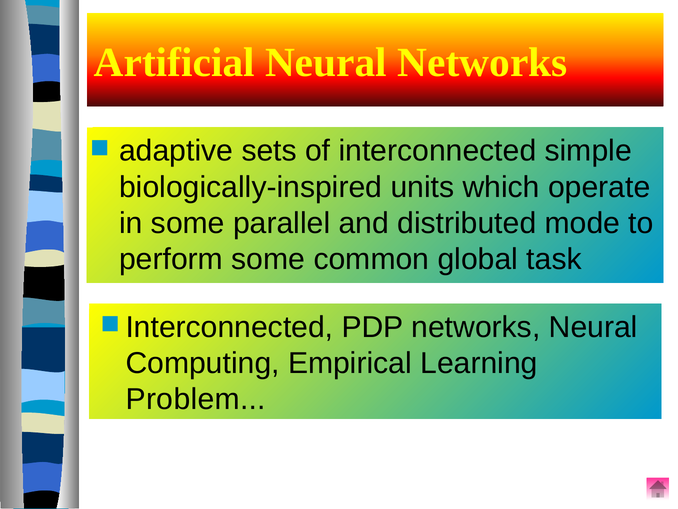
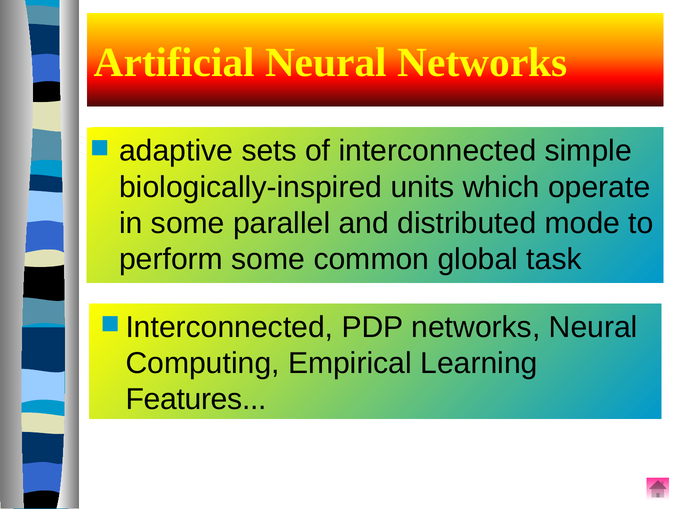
Problem: Problem -> Features
